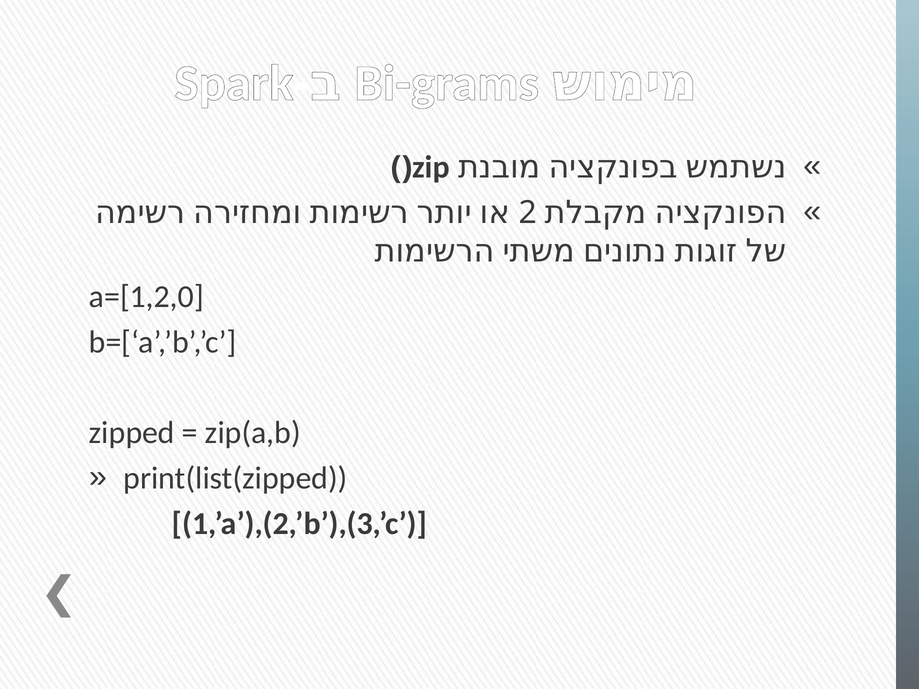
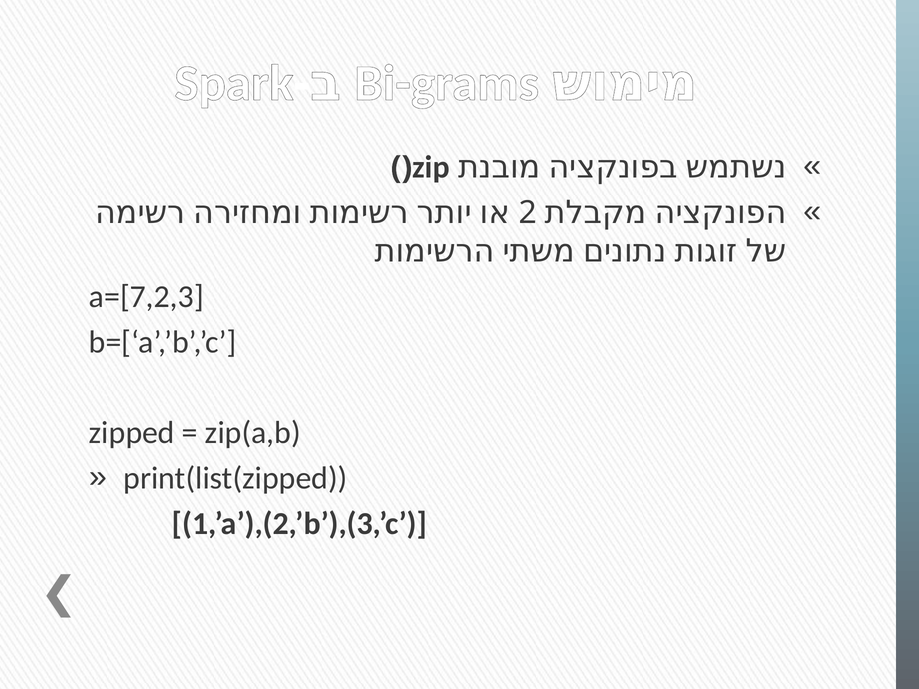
a=[1,2,0: a=[1,2,0 -> a=[7,2,3
